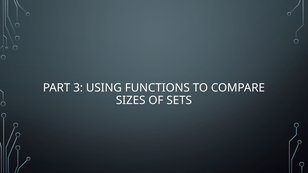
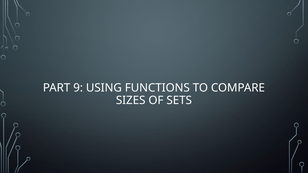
3: 3 -> 9
